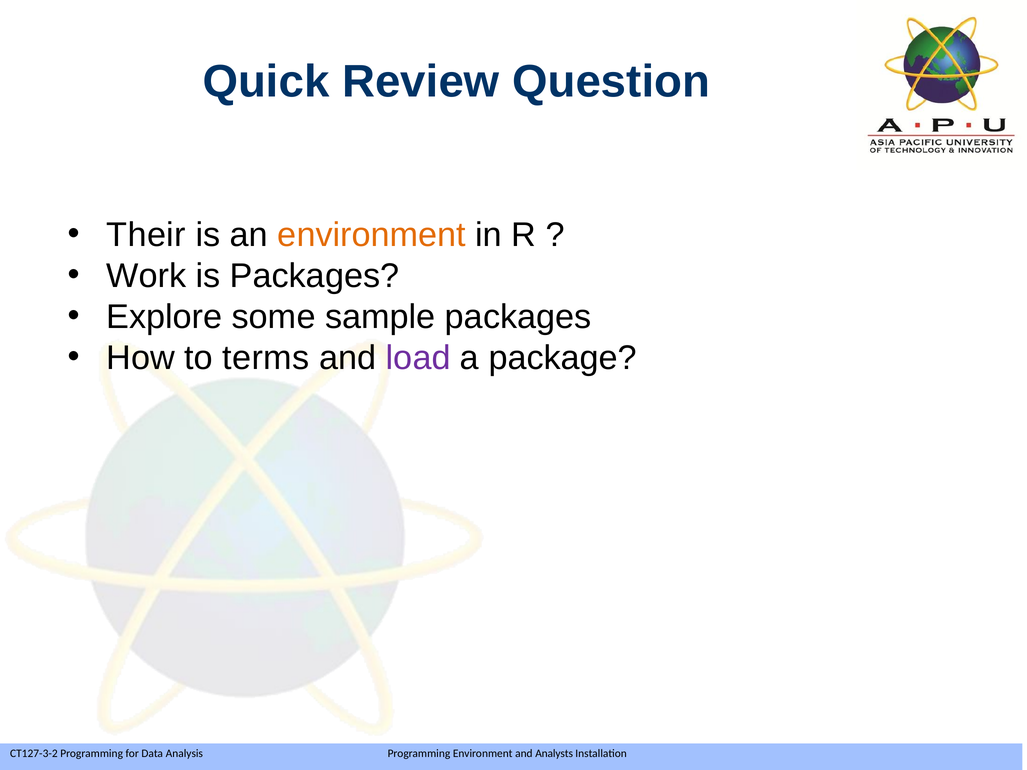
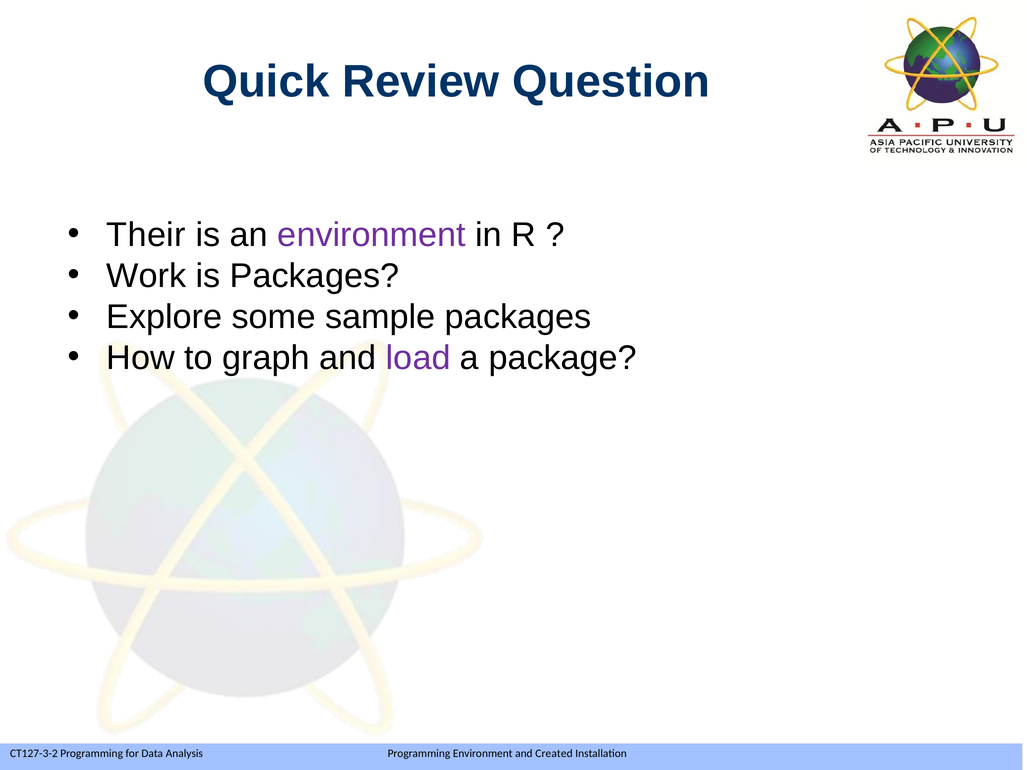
environment at (372, 235) colour: orange -> purple
terms: terms -> graph
Analysts: Analysts -> Created
